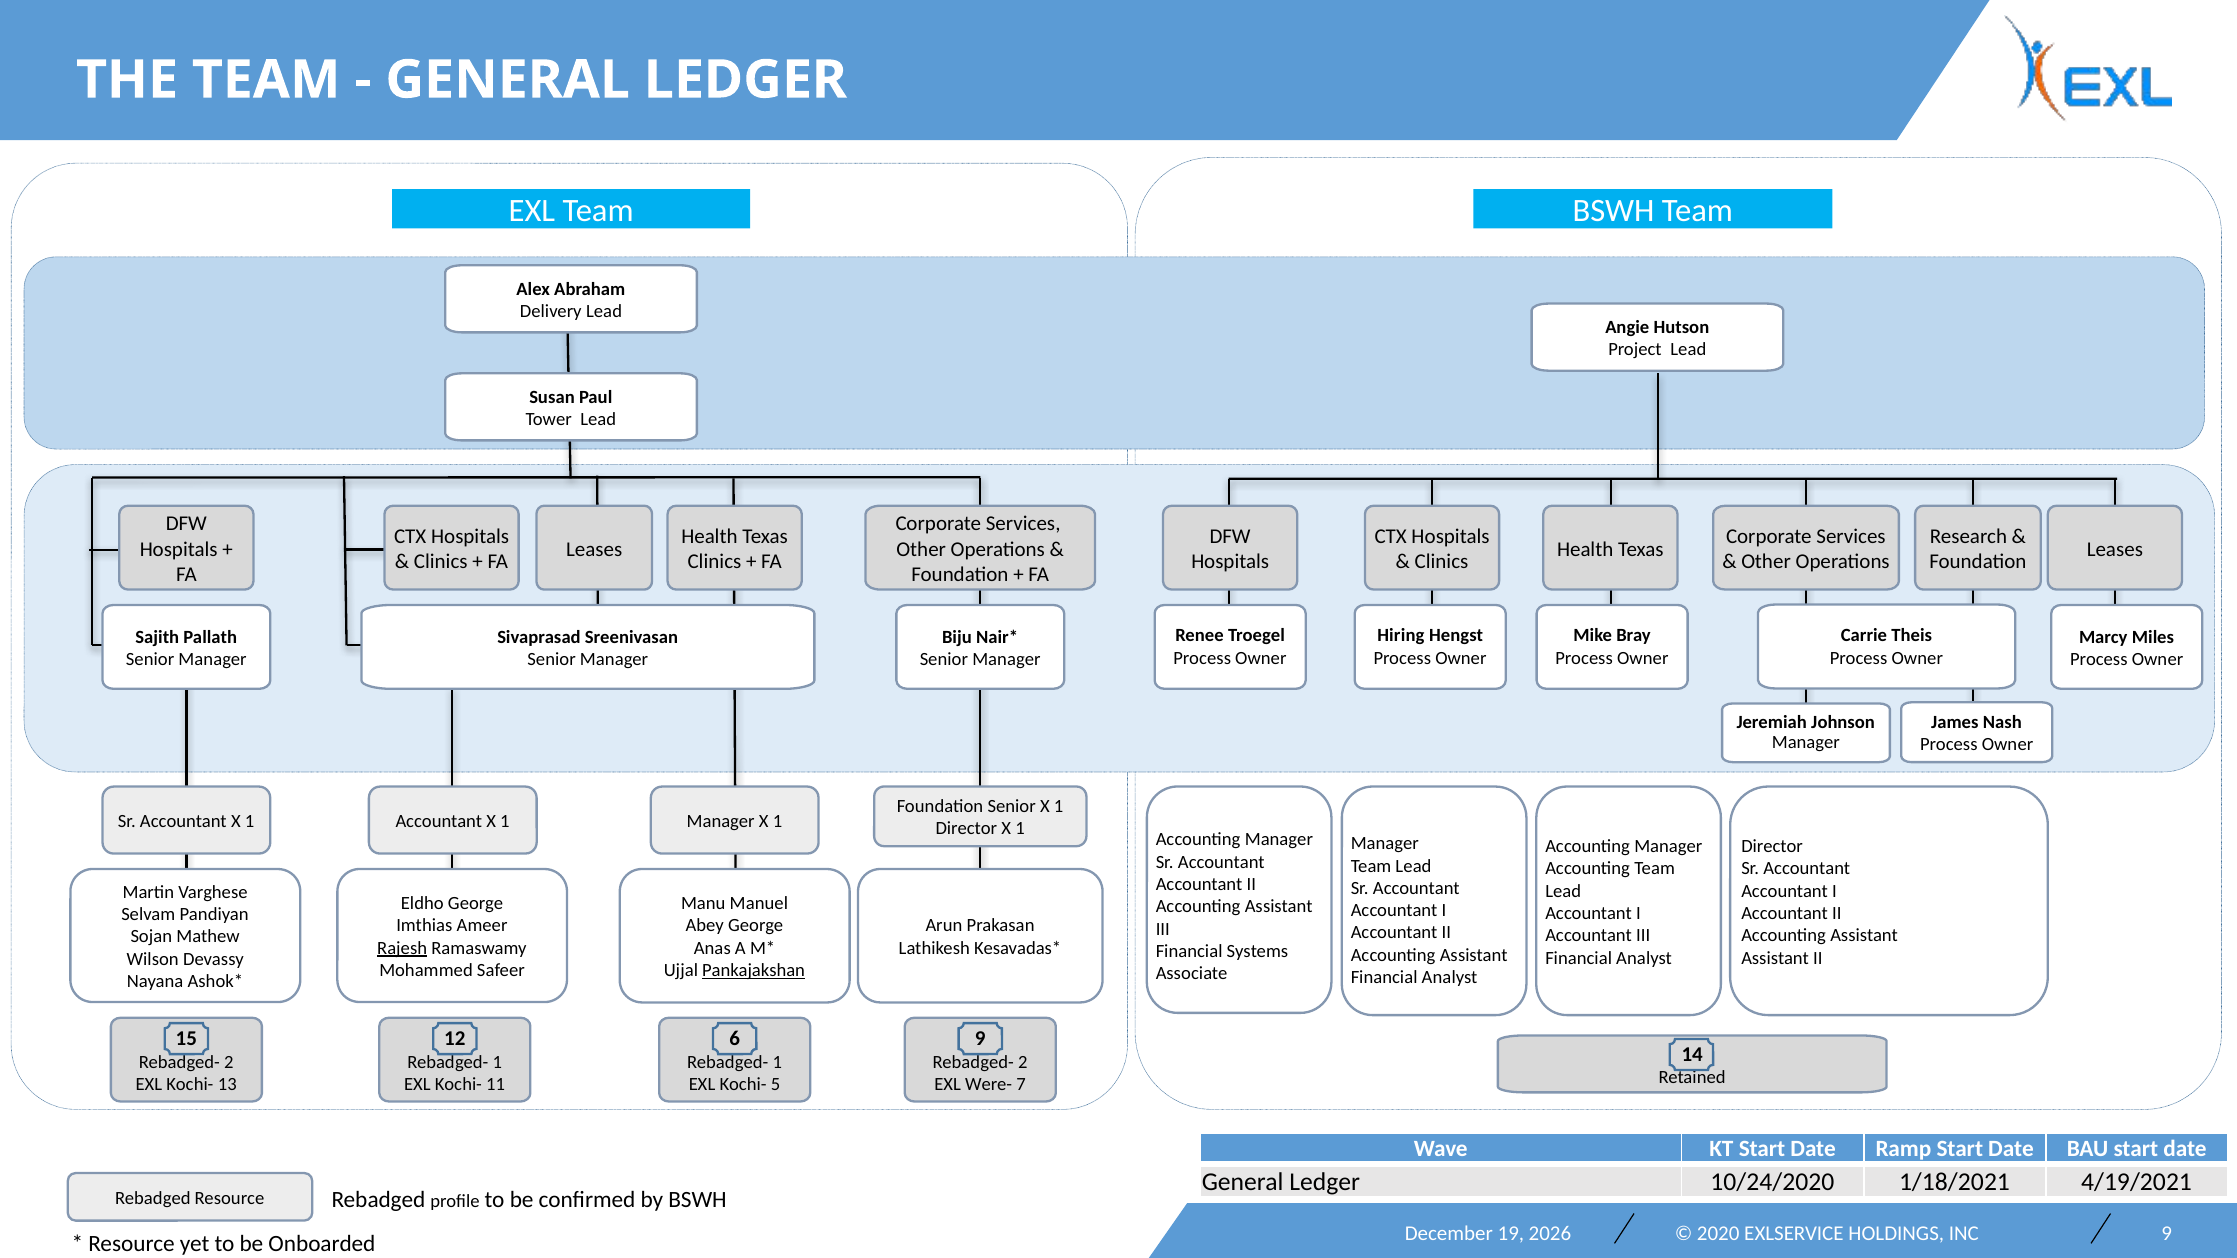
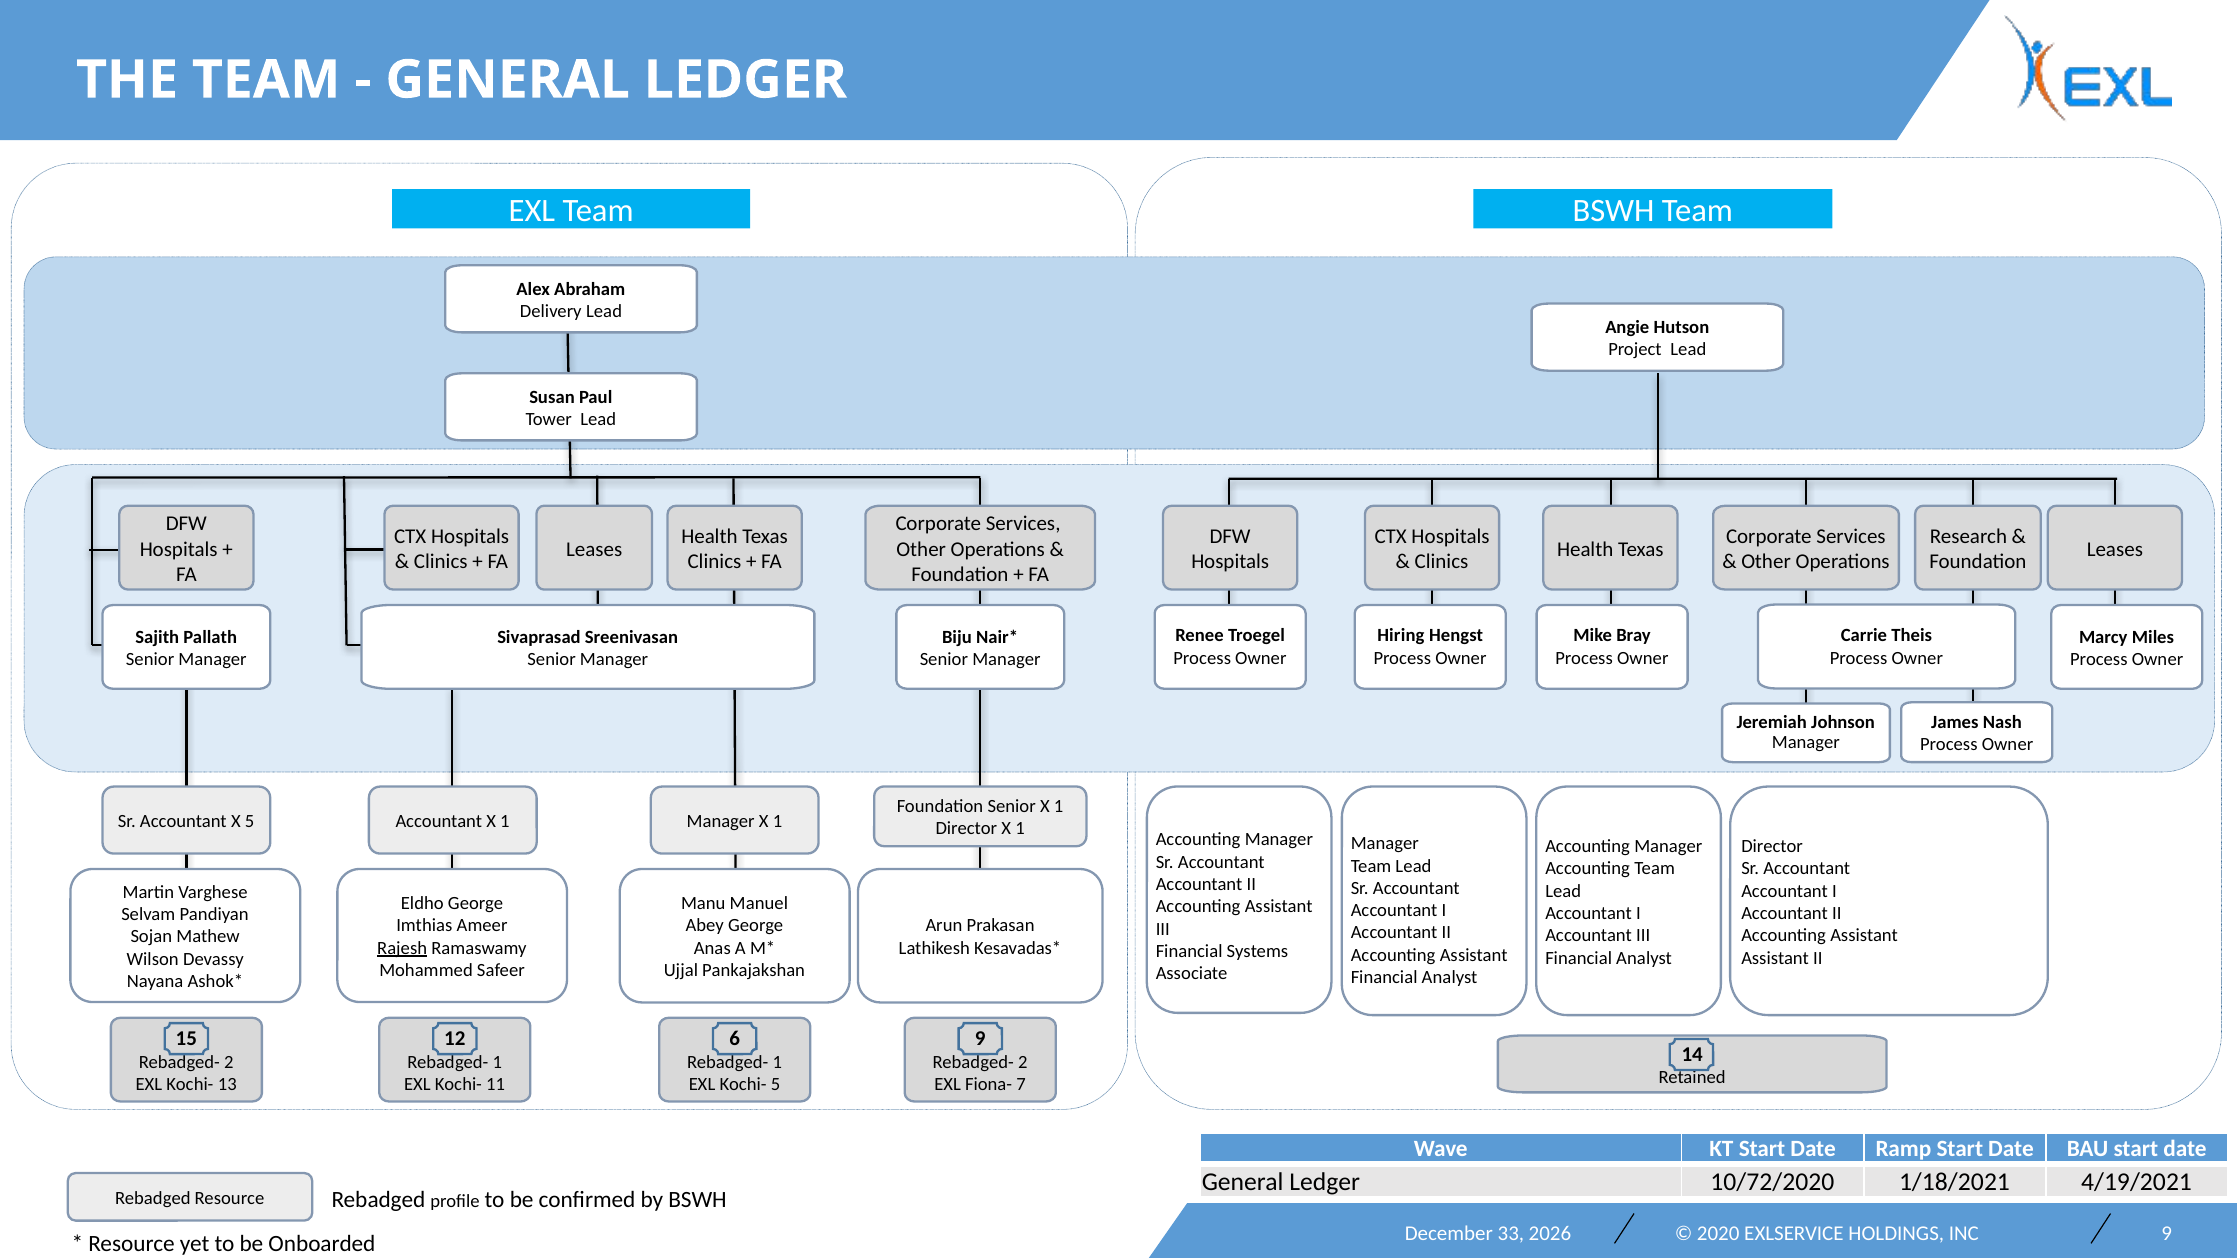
Sr Accountant X 1: 1 -> 5
Pankajakshan underline: present -> none
Were-: Were- -> Fiona-
10/24/2020: 10/24/2020 -> 10/72/2020
19: 19 -> 33
